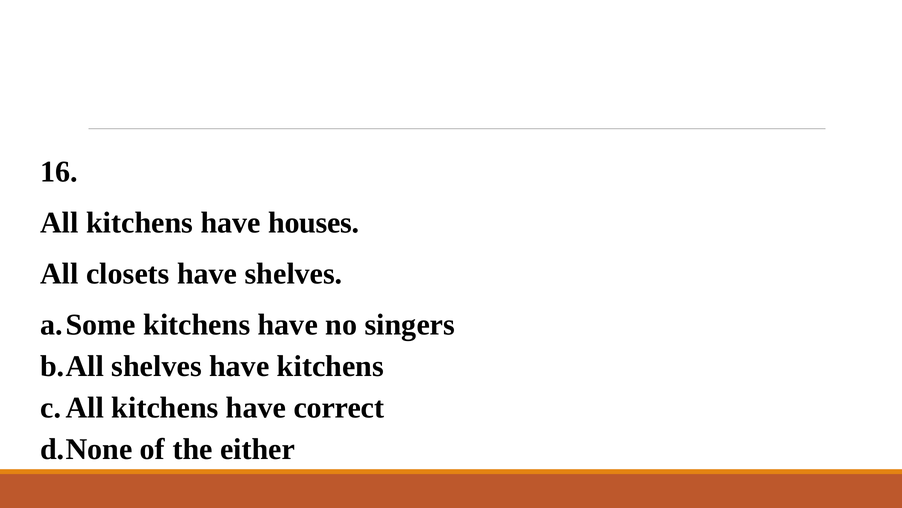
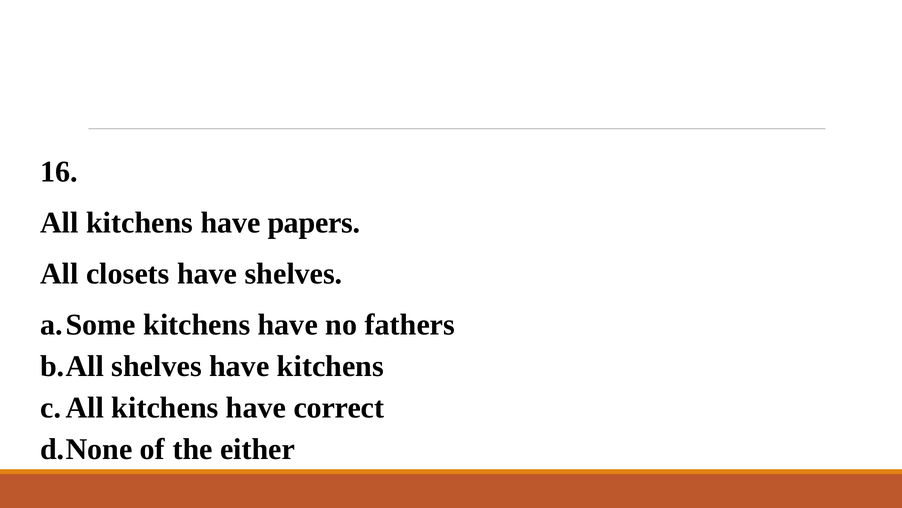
houses: houses -> papers
singers: singers -> fathers
